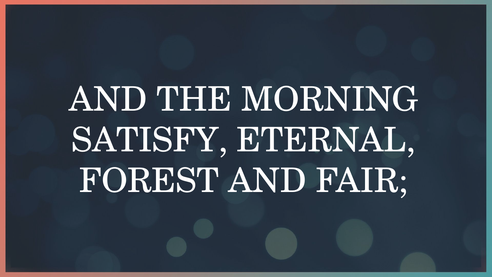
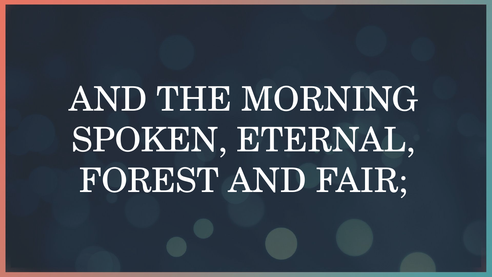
SATISFY: SATISFY -> SPOKEN
